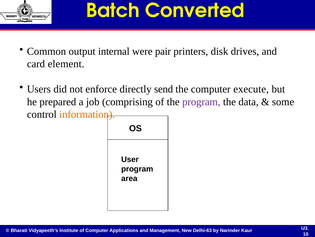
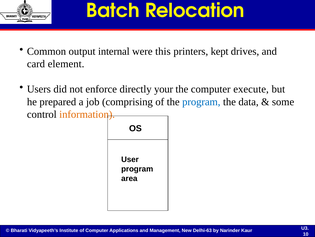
Converted: Converted -> Relocation
pair: pair -> this
disk: disk -> kept
send: send -> your
program at (201, 102) colour: purple -> blue
